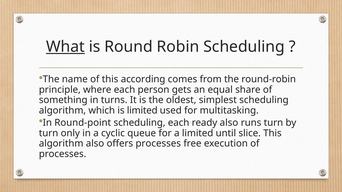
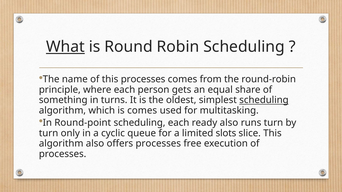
this according: according -> processes
scheduling at (264, 100) underline: none -> present
is limited: limited -> comes
until: until -> slots
